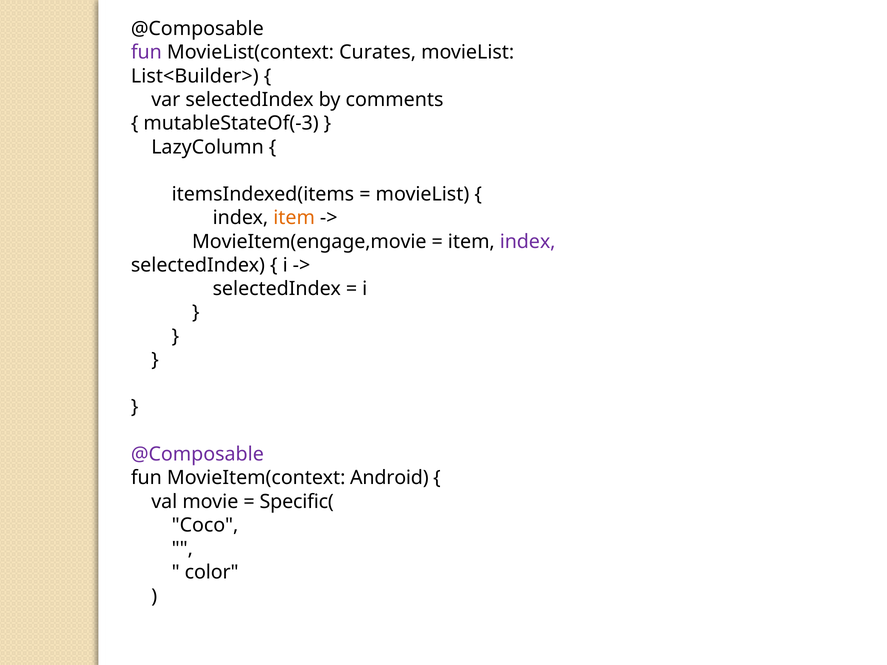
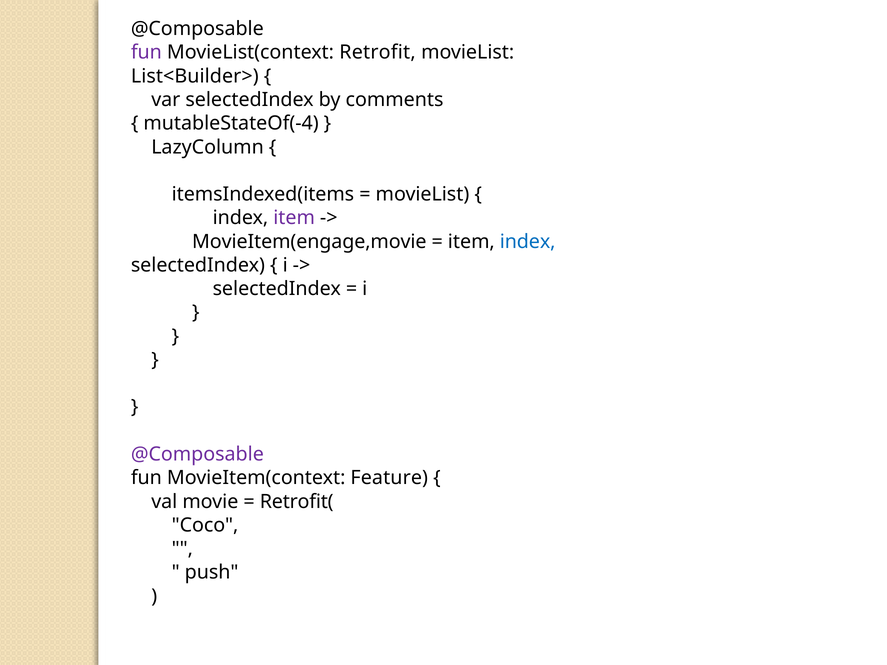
Curates: Curates -> Retrofit
mutableStateOf(-3: mutableStateOf(-3 -> mutableStateOf(-4
item at (294, 218) colour: orange -> purple
index at (528, 242) colour: purple -> blue
Android: Android -> Feature
Specific(: Specific( -> Retrofit(
color: color -> push
